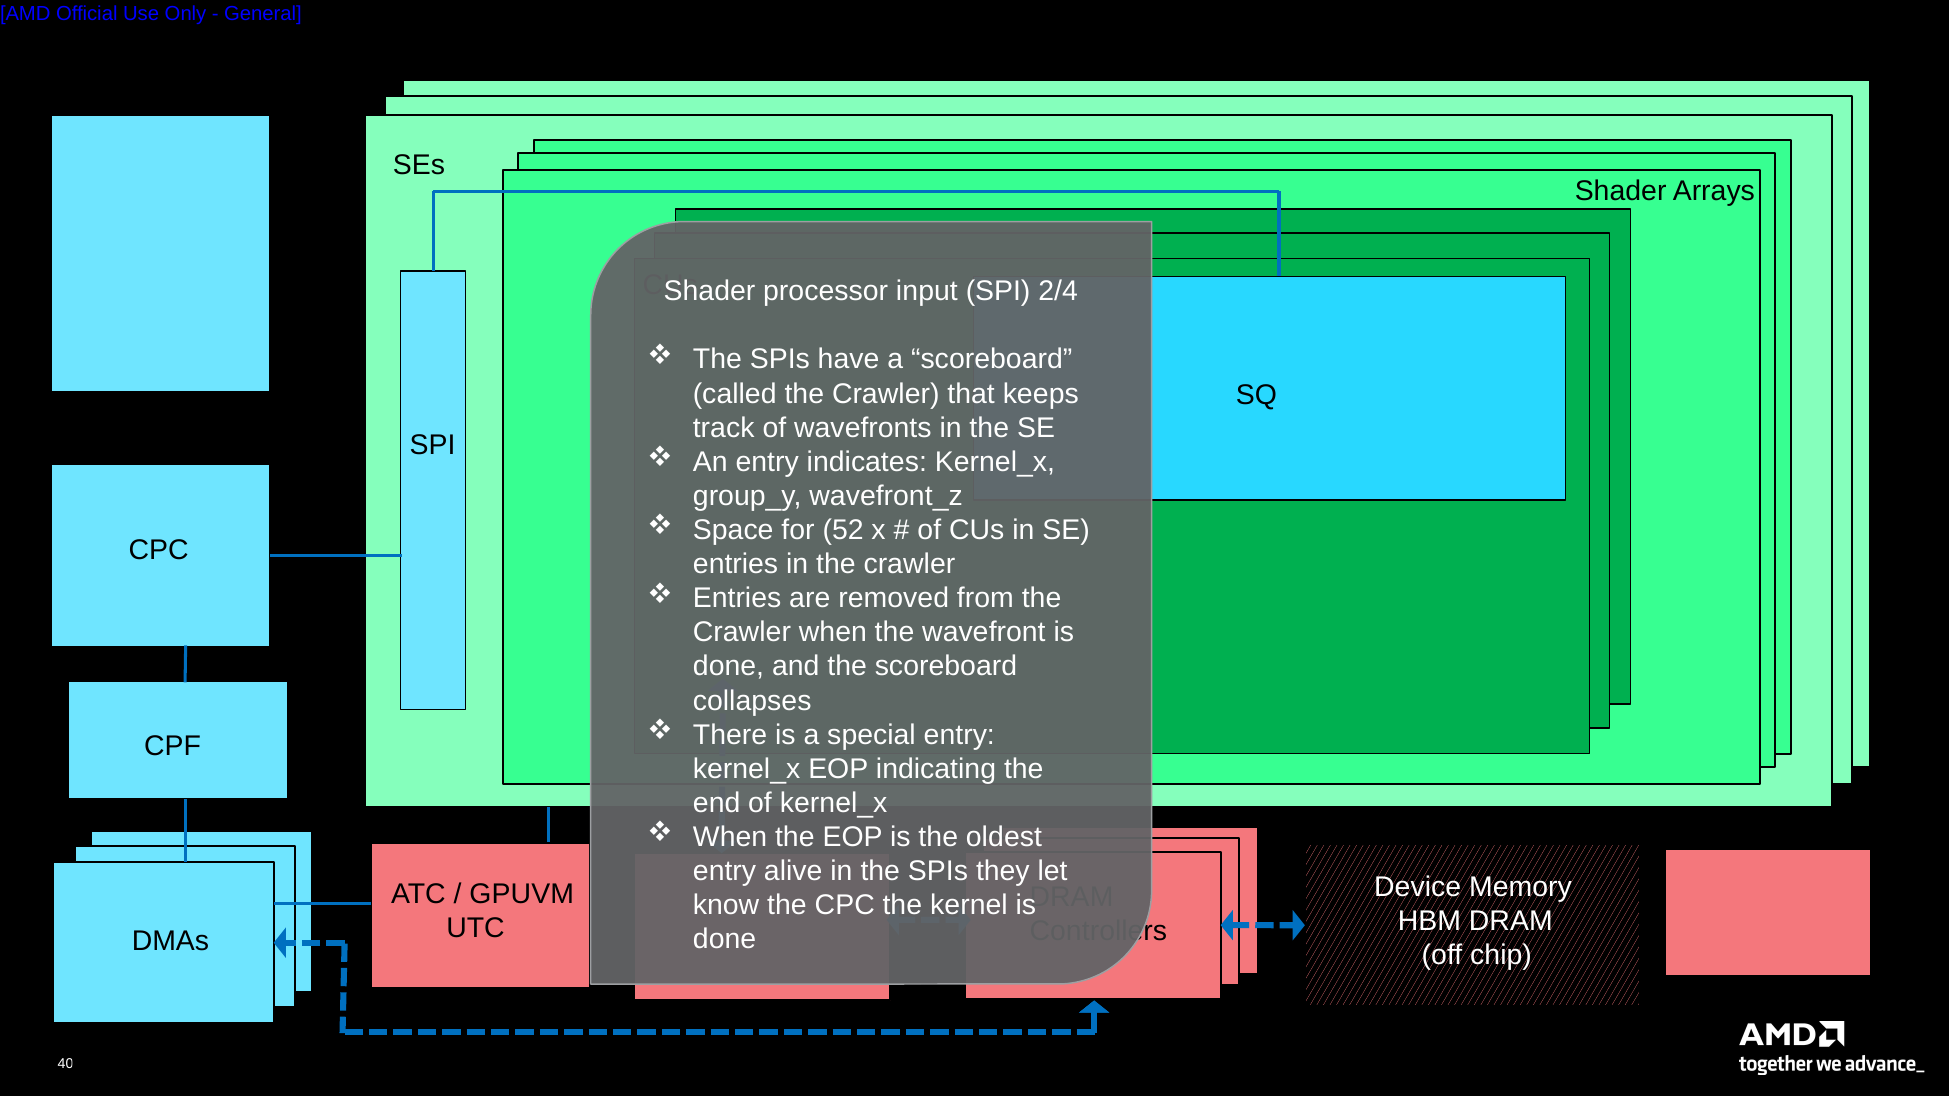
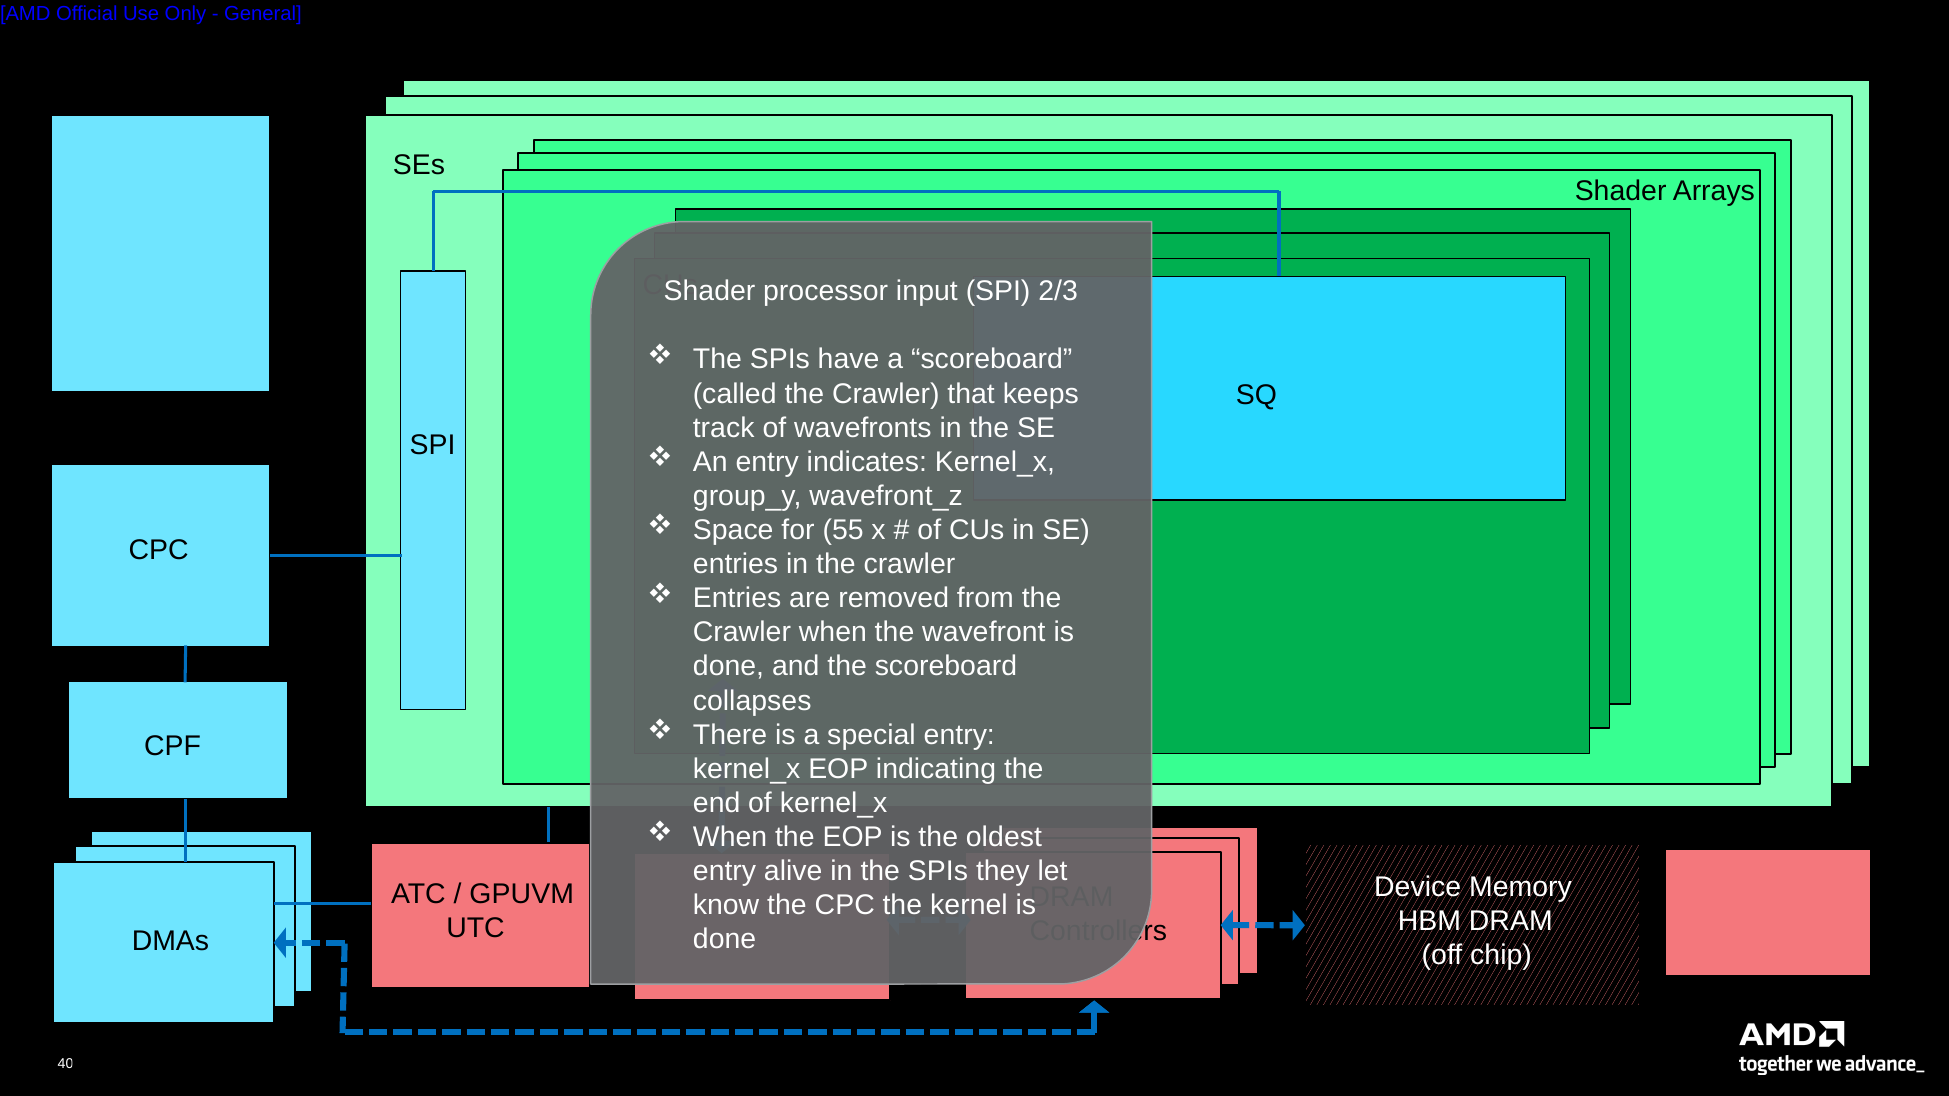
2/4: 2/4 -> 2/3
52: 52 -> 55
